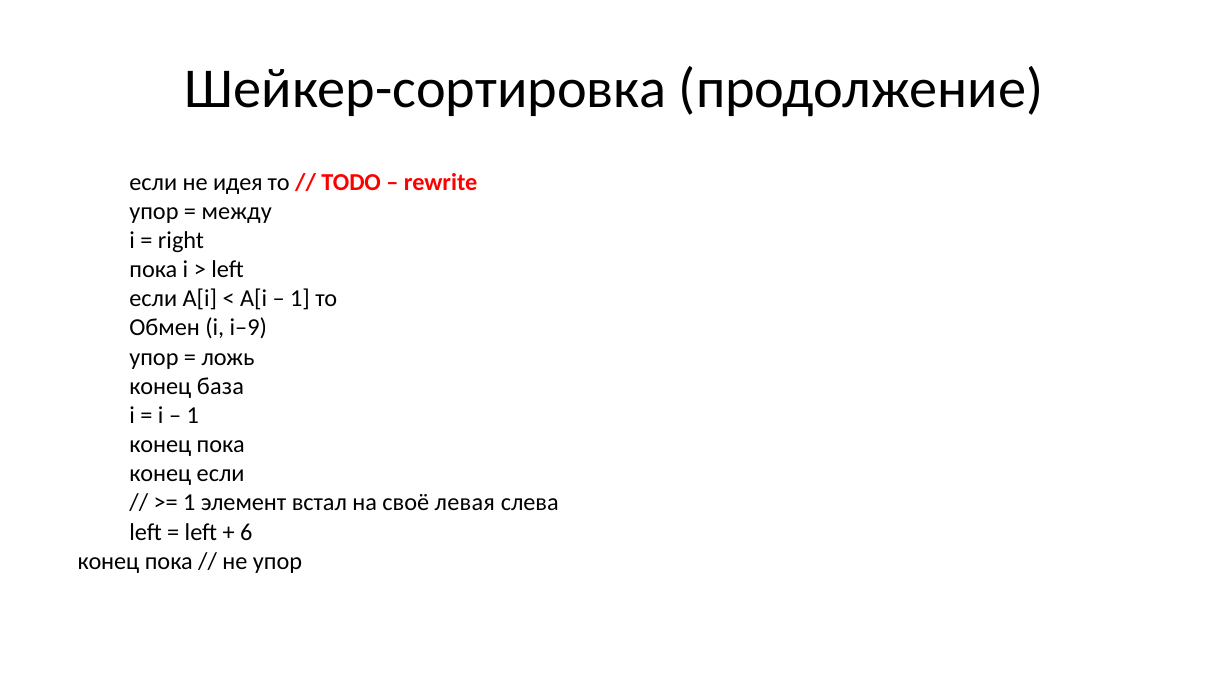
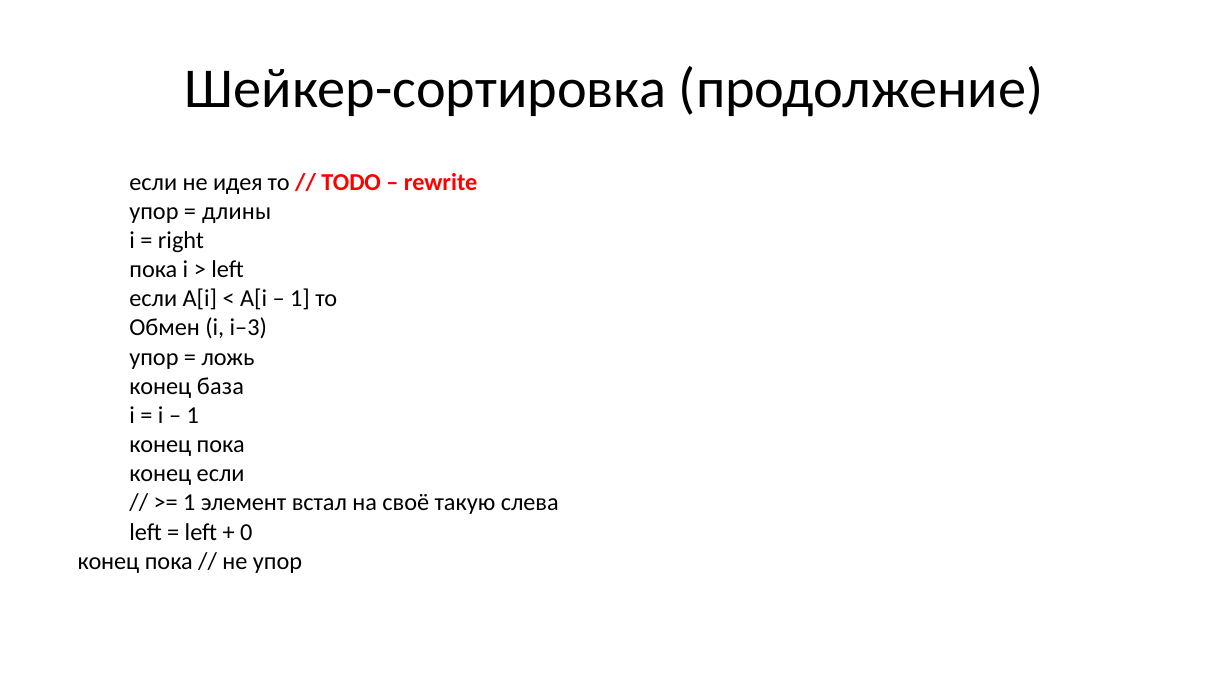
между: между -> длины
i–9: i–9 -> i–3
левая: левая -> такую
6: 6 -> 0
